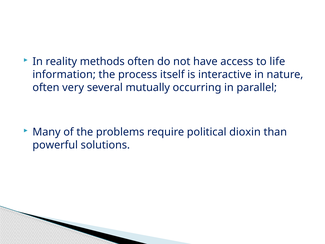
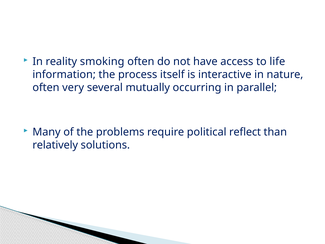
methods: methods -> smoking
dioxin: dioxin -> reﬂect
powerful: powerful -> relatively
